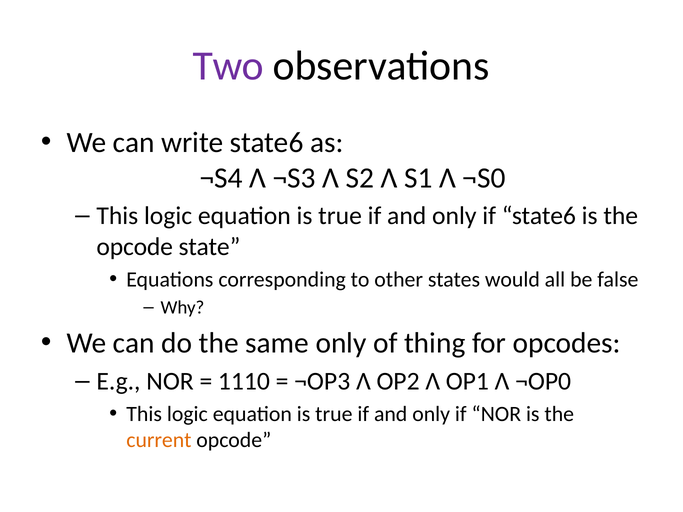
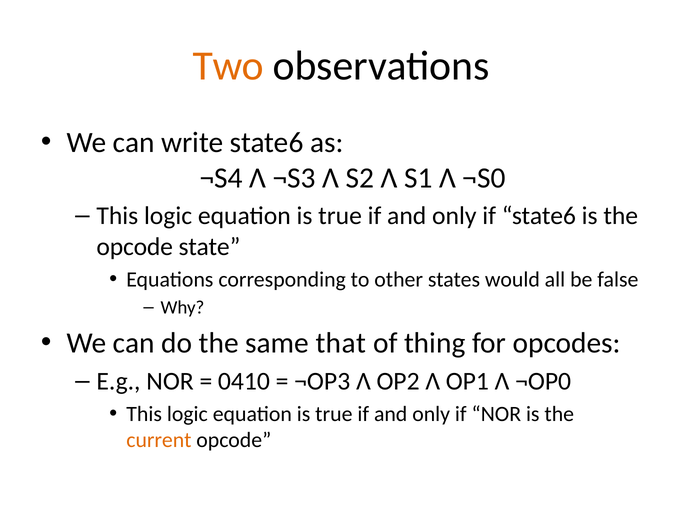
Two colour: purple -> orange
same only: only -> that
1110: 1110 -> 0410
